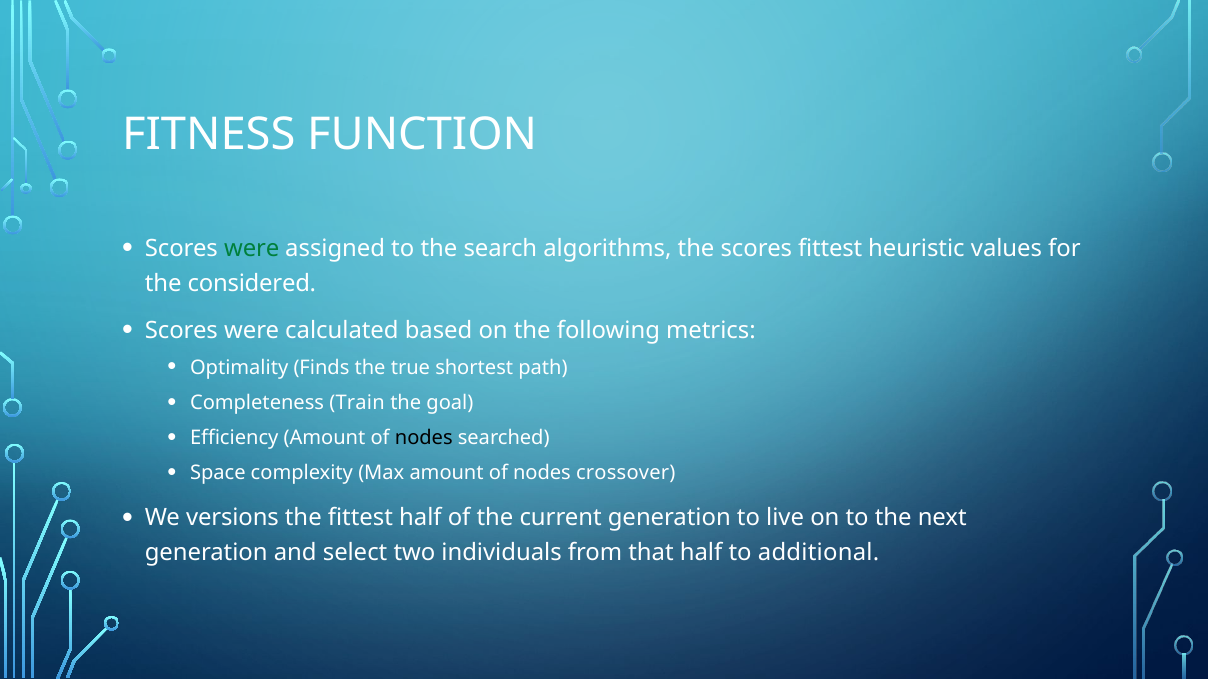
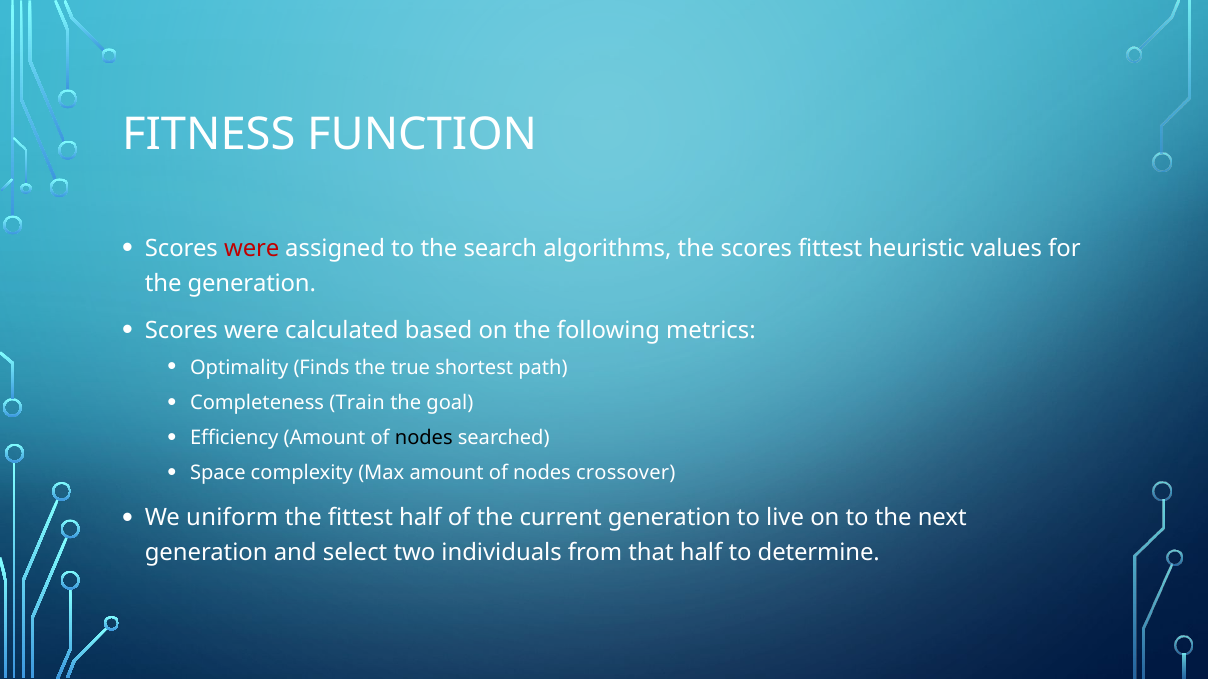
were at (252, 249) colour: green -> red
the considered: considered -> generation
versions: versions -> uniform
additional: additional -> determine
